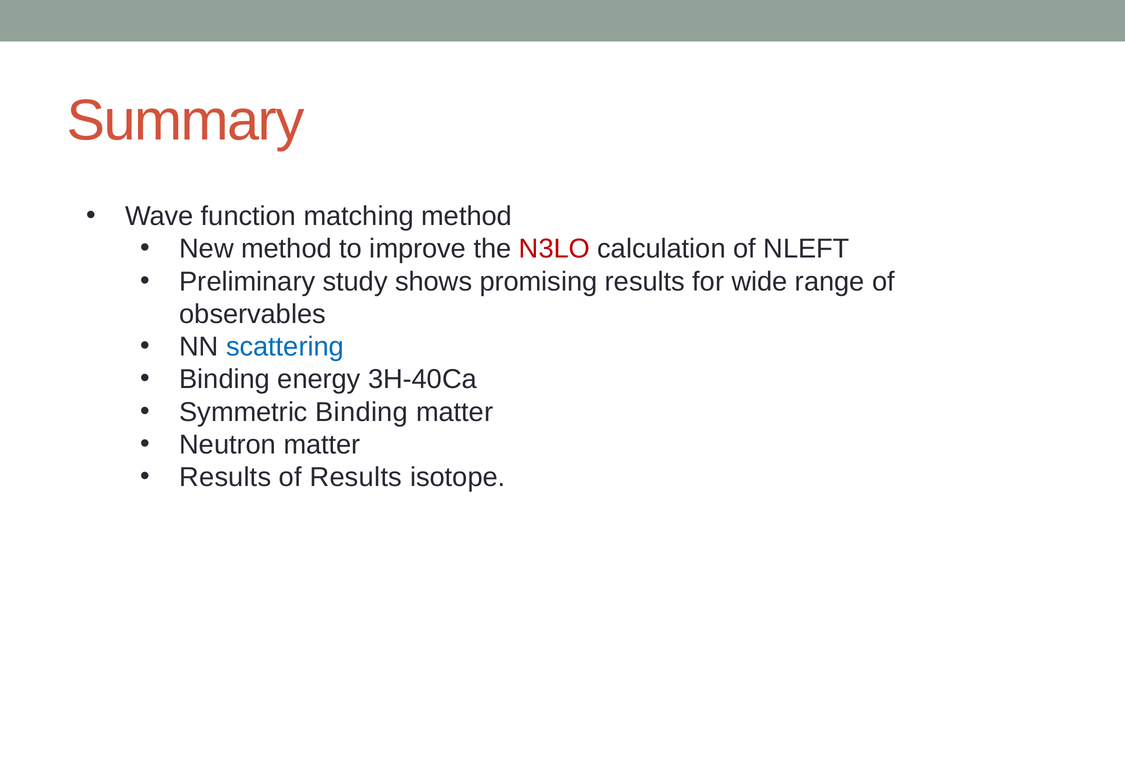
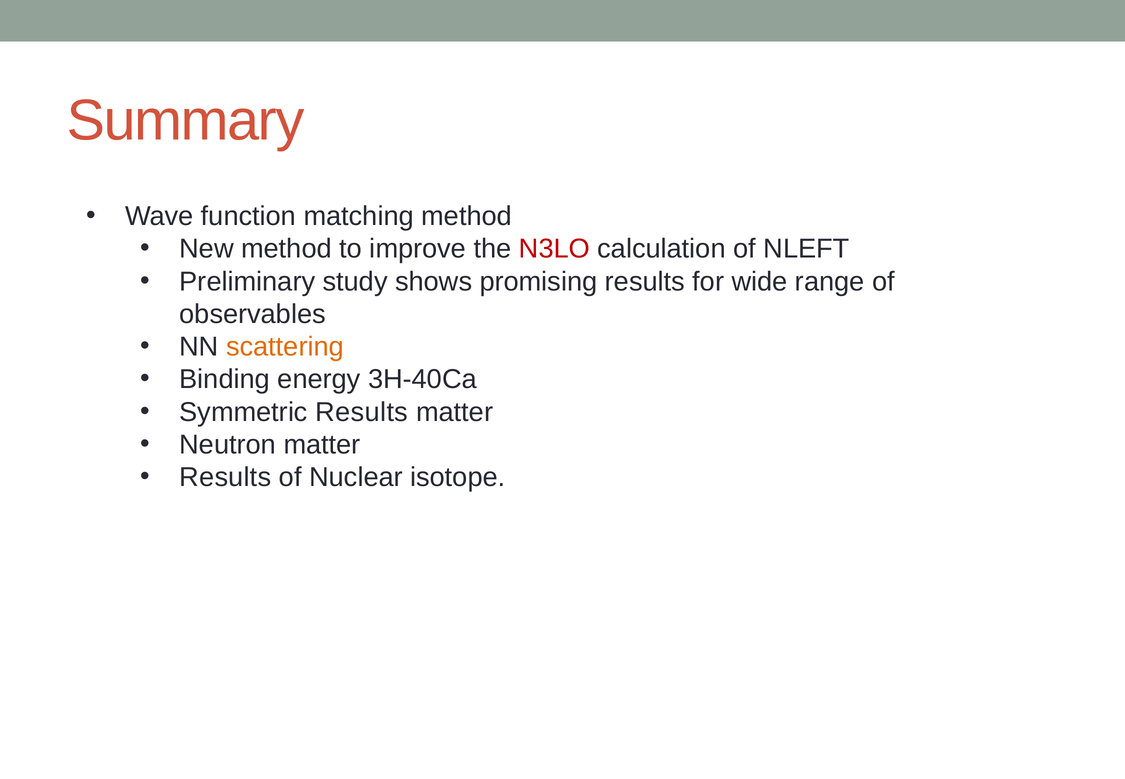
scattering colour: blue -> orange
Symmetric Binding: Binding -> Results
of Results: Results -> Nuclear
